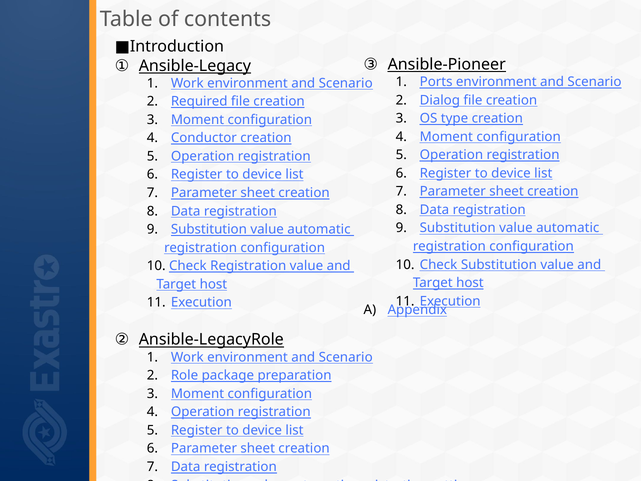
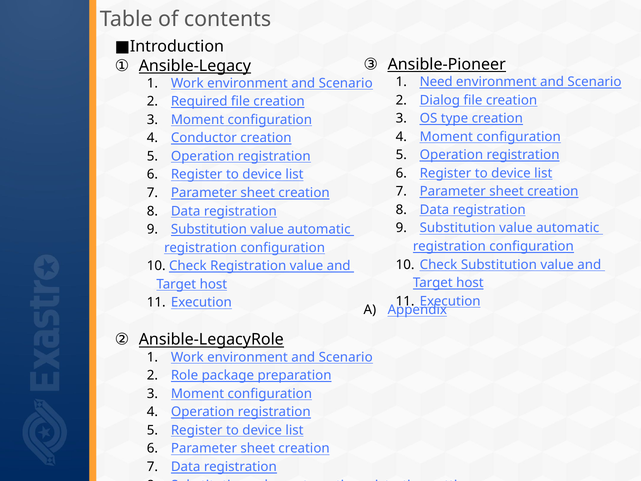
Ports: Ports -> Need
